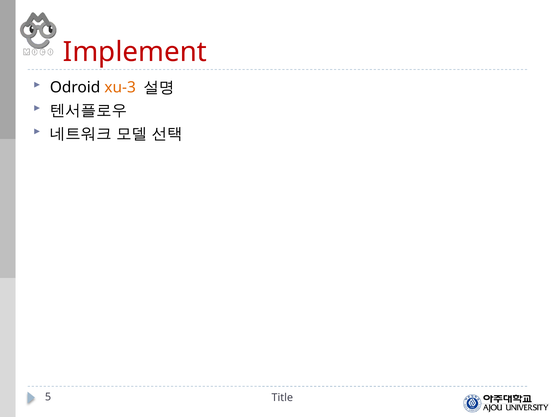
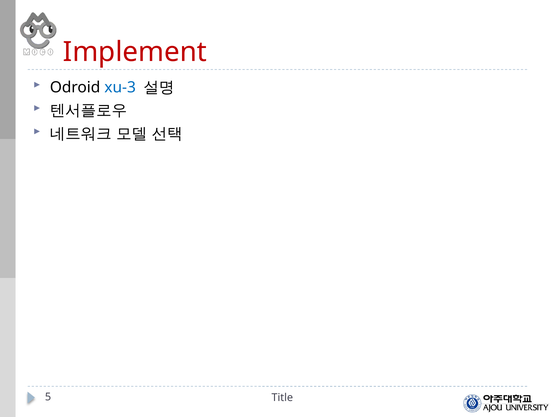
xu-3 colour: orange -> blue
